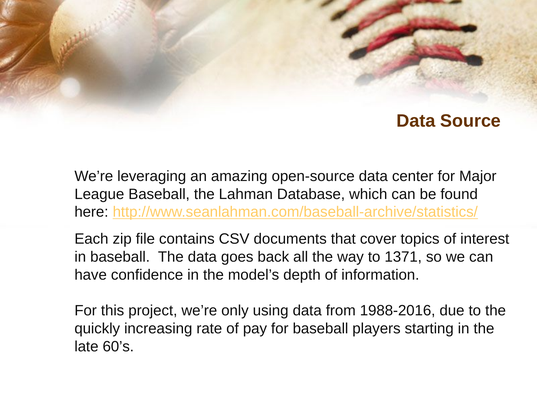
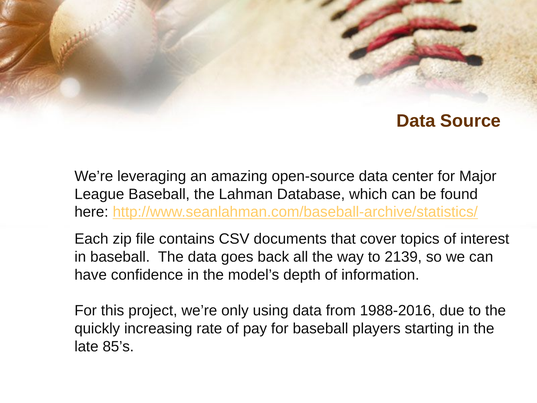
1371: 1371 -> 2139
60’s: 60’s -> 85’s
